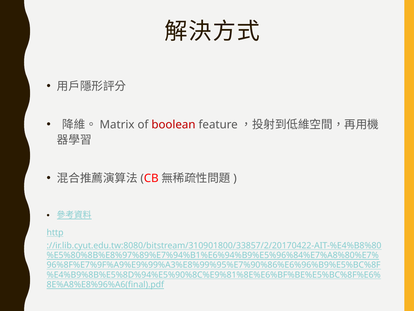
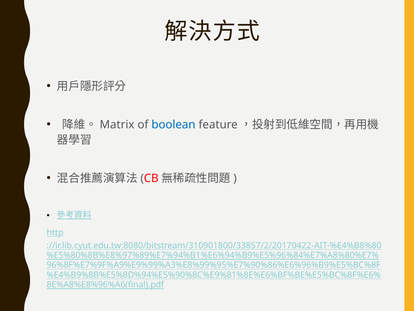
boolean colour: red -> blue
